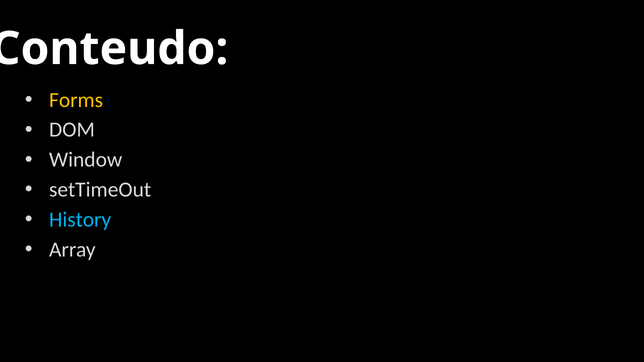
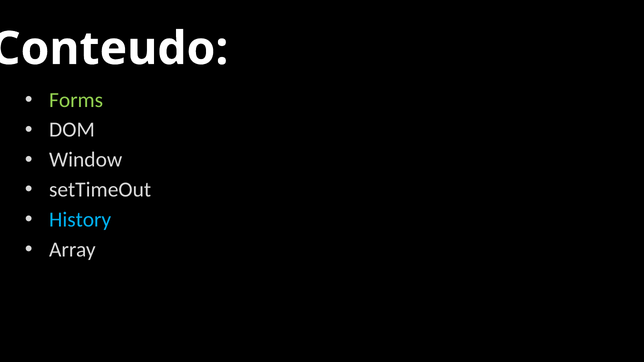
Forms colour: yellow -> light green
